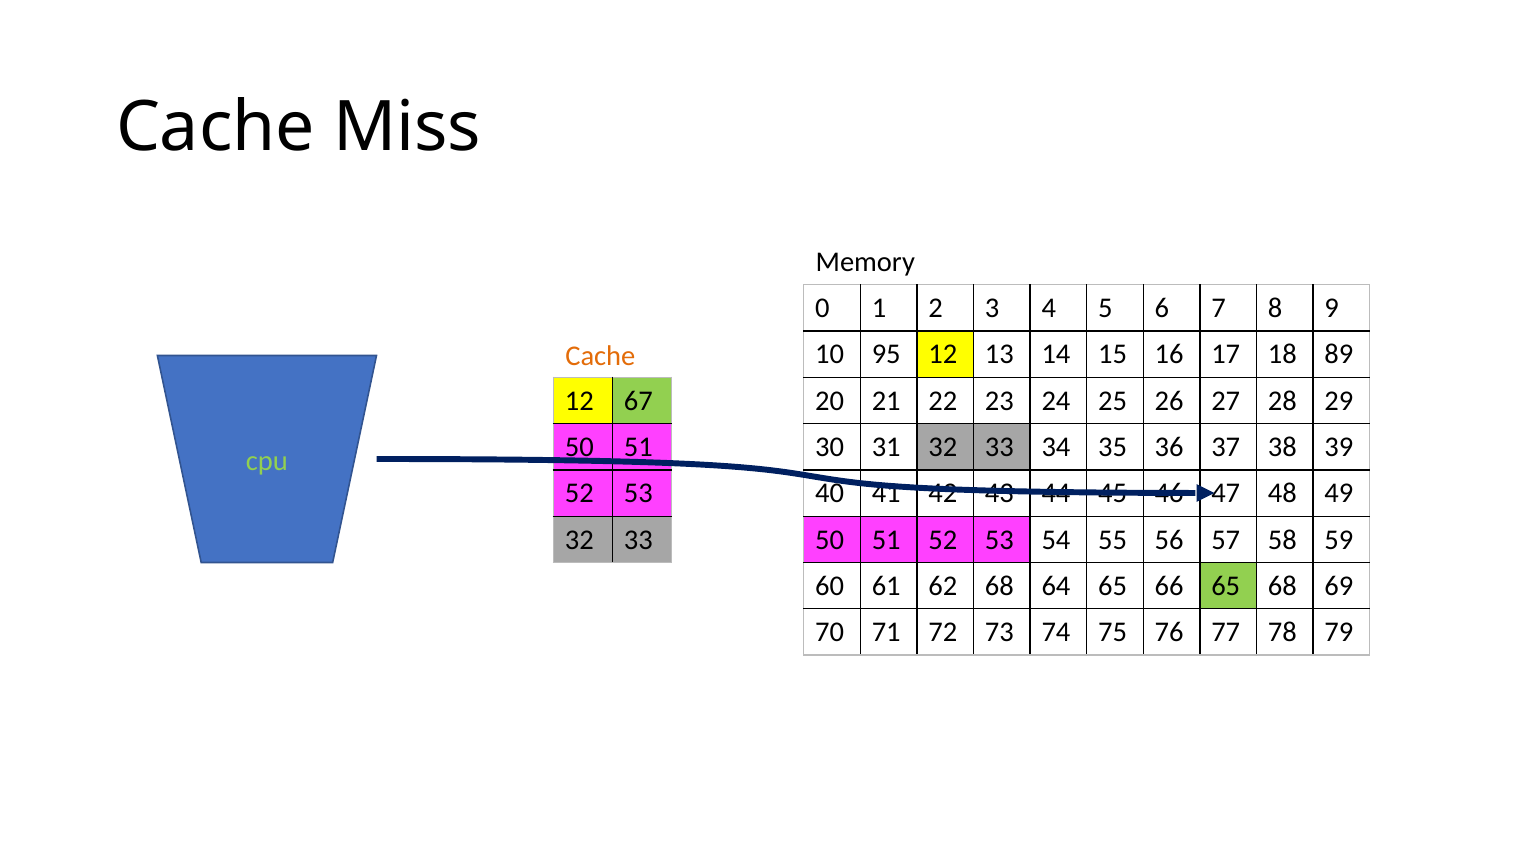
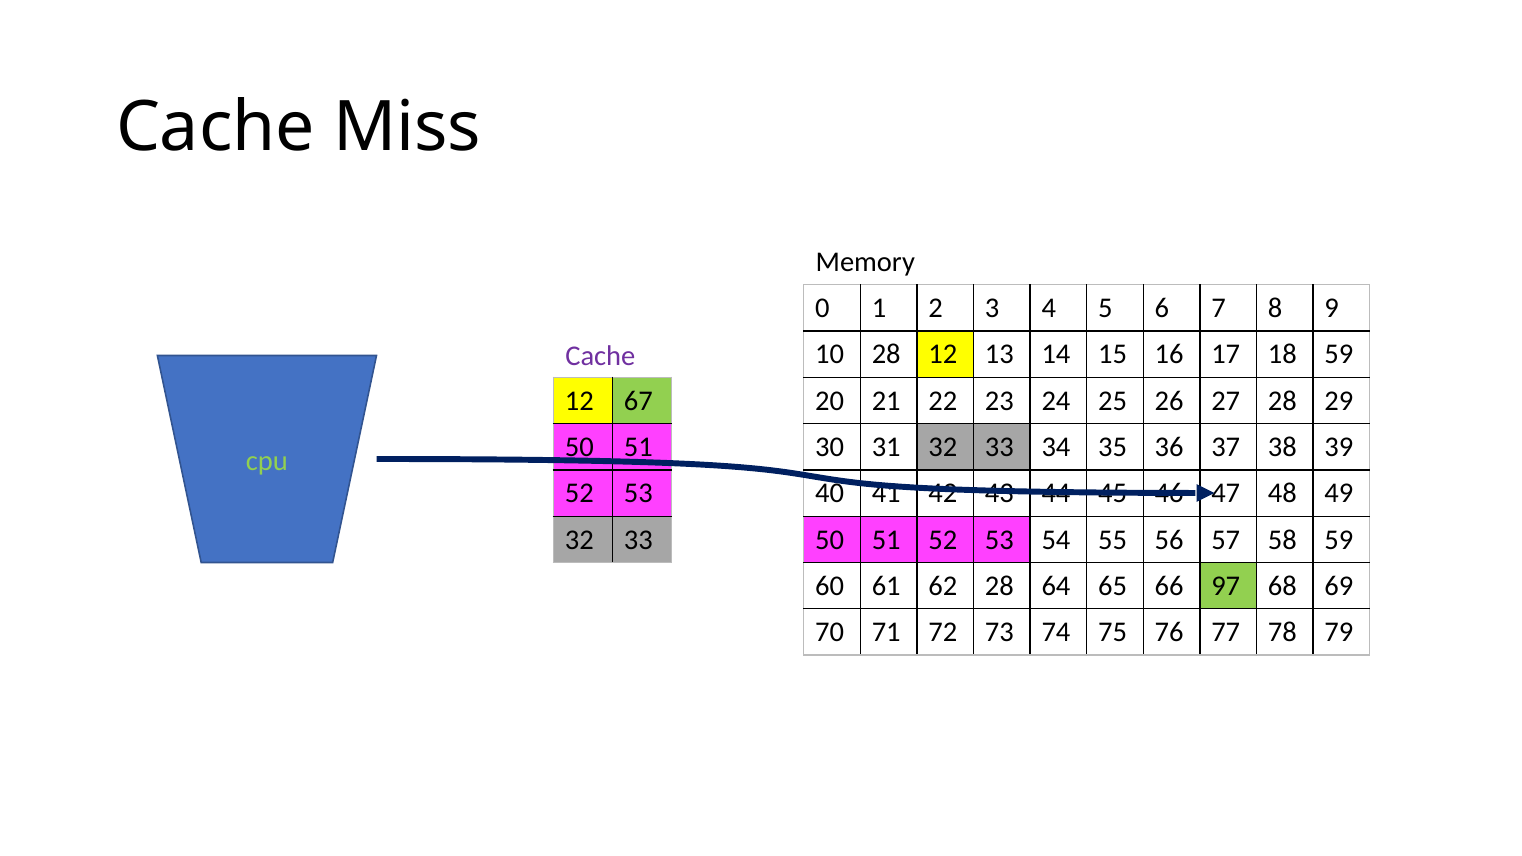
10 95: 95 -> 28
18 89: 89 -> 59
Cache at (600, 356) colour: orange -> purple
62 68: 68 -> 28
66 65: 65 -> 97
